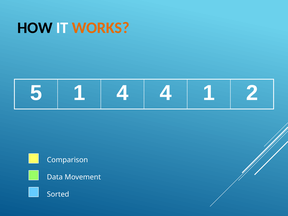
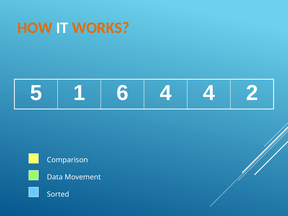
HOW colour: black -> orange
1 4: 4 -> 6
4 1: 1 -> 4
